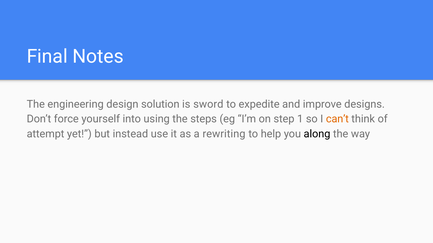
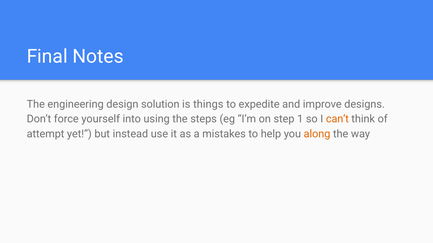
sword: sword -> things
rewriting: rewriting -> mistakes
along colour: black -> orange
